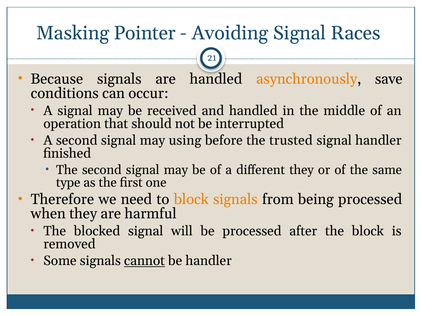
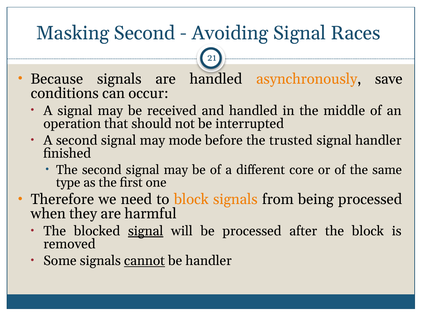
Masking Pointer: Pointer -> Second
using: using -> mode
different they: they -> core
signal at (146, 231) underline: none -> present
